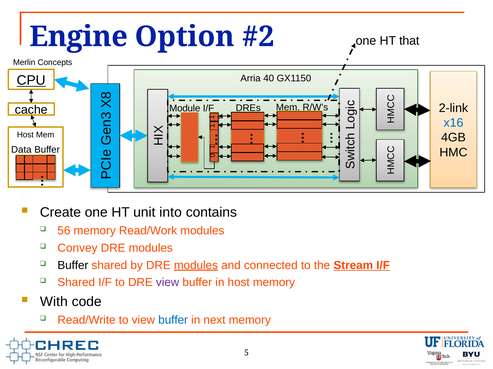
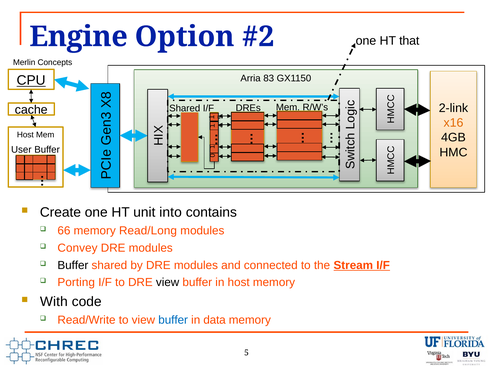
40: 40 -> 83
Module at (185, 108): Module -> Shared
x16 colour: blue -> orange
Data: Data -> User
56: 56 -> 66
Read/Work: Read/Work -> Read/Long
modules at (196, 266) underline: present -> none
Shared at (76, 283): Shared -> Porting
view at (168, 283) colour: purple -> black
next: next -> data
